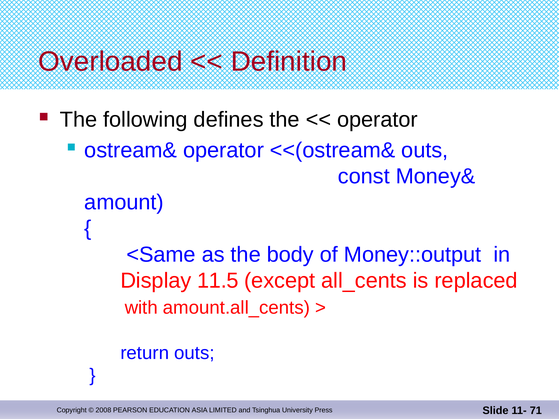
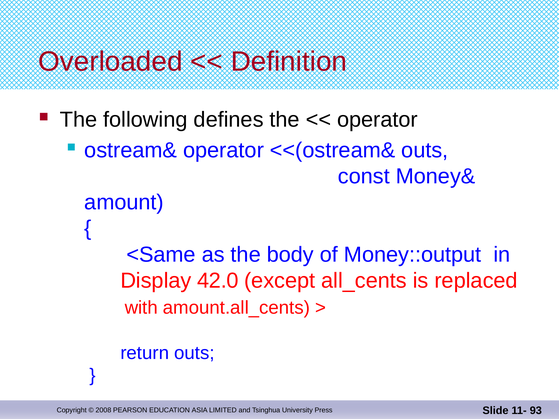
11.5: 11.5 -> 42.0
71: 71 -> 93
